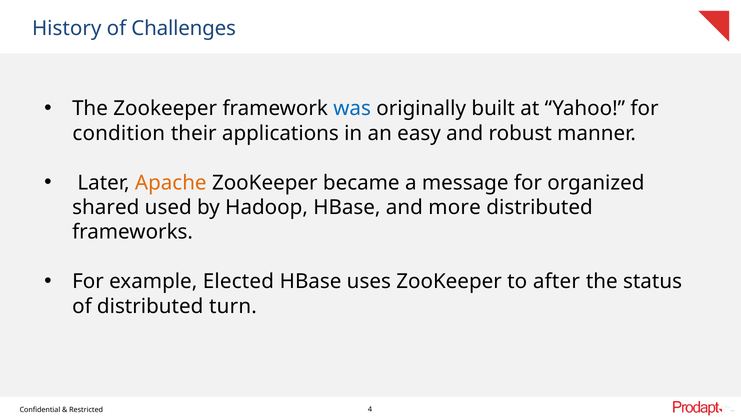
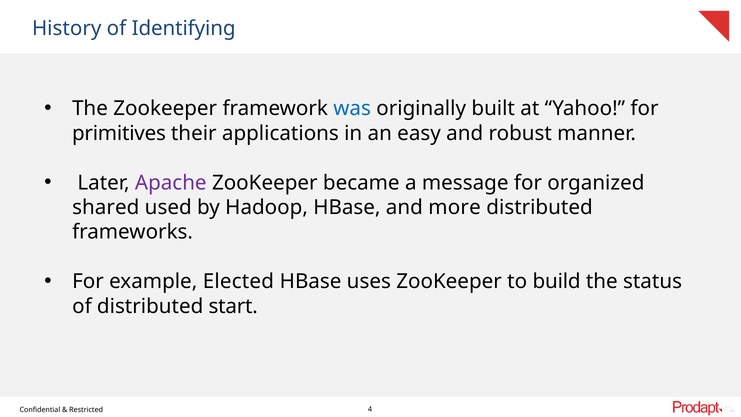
Challenges: Challenges -> Identifying
condition: condition -> primitives
Apache colour: orange -> purple
after: after -> build
turn: turn -> start
